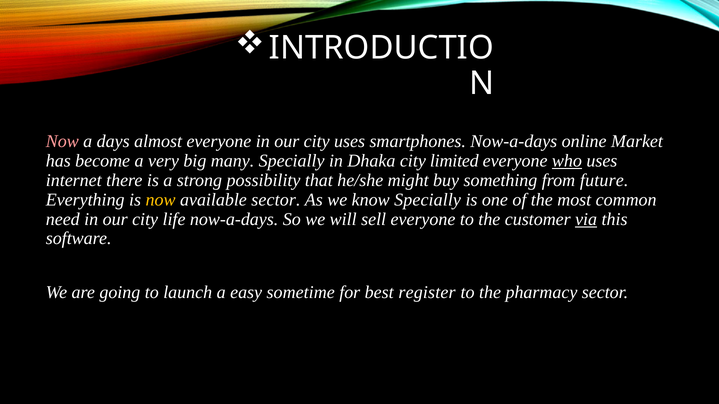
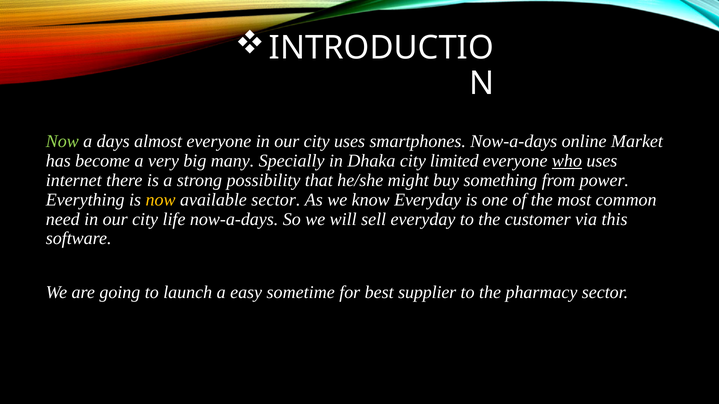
Now at (62, 142) colour: pink -> light green
future: future -> power
know Specially: Specially -> Everyday
sell everyone: everyone -> everyday
via underline: present -> none
register: register -> supplier
